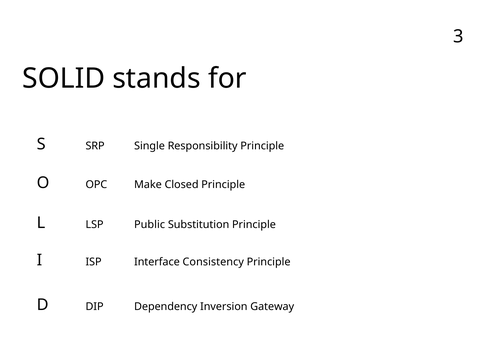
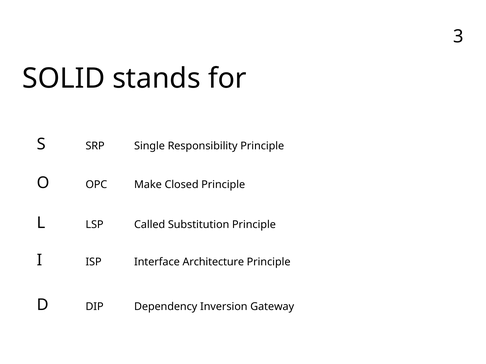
Public: Public -> Called
Consistency: Consistency -> Architecture
